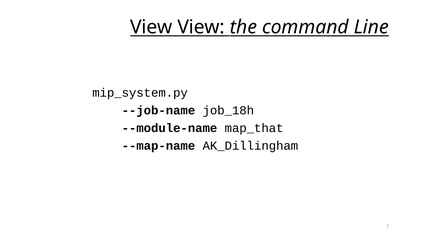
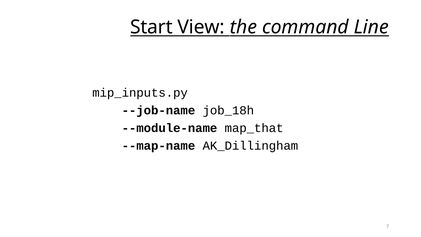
View at (151, 27): View -> Start
mip_system.py: mip_system.py -> mip_inputs.py
